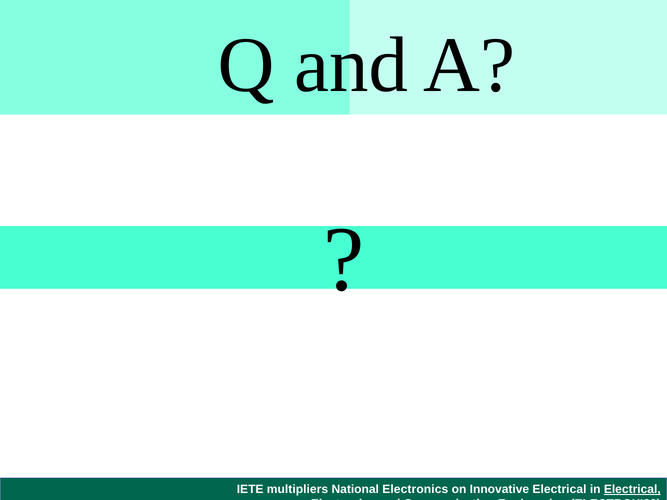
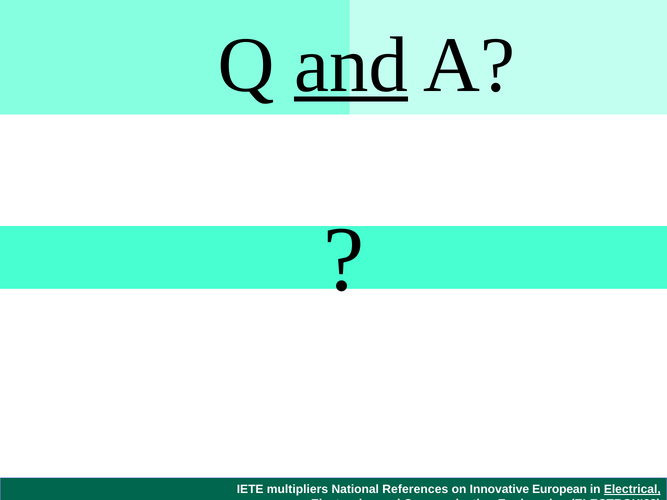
and at (351, 65) underline: none -> present
National Electronics: Electronics -> References
Innovative Electrical: Electrical -> European
